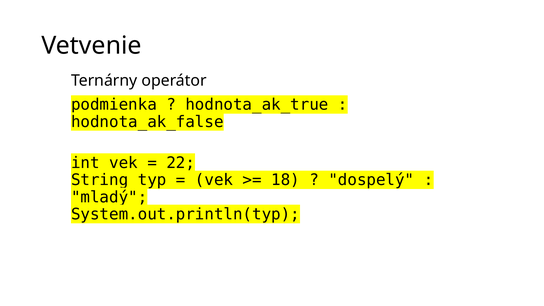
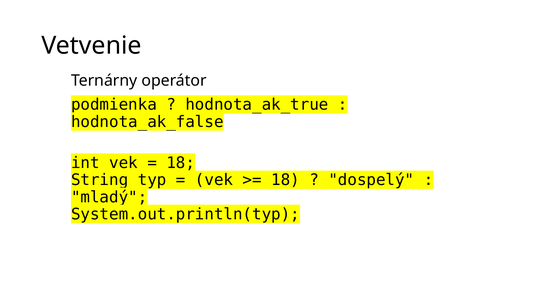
22 at (181, 163): 22 -> 18
